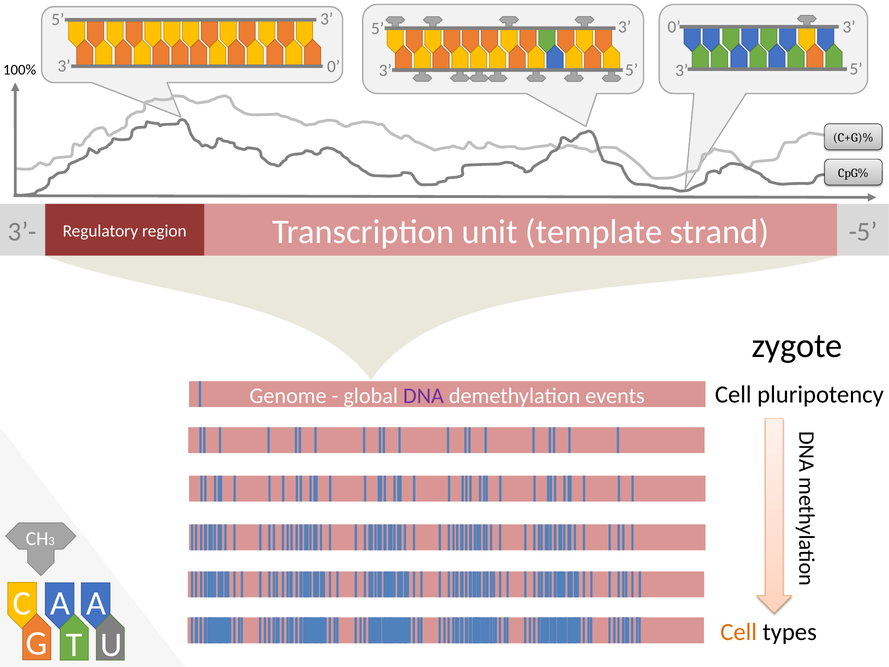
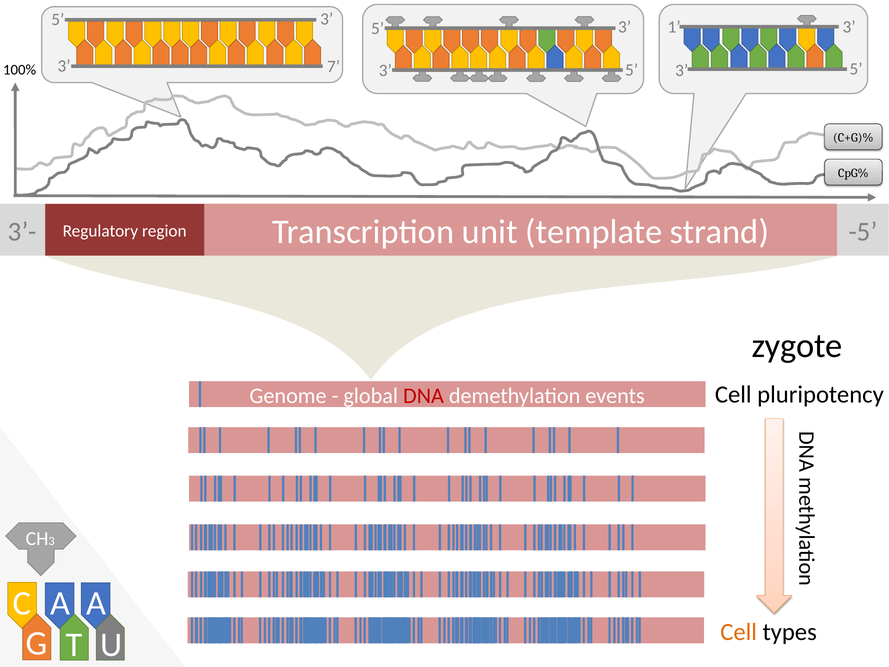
0 at (674, 27): 0 -> 1
0 at (334, 66): 0 -> 7
DNA colour: purple -> red
